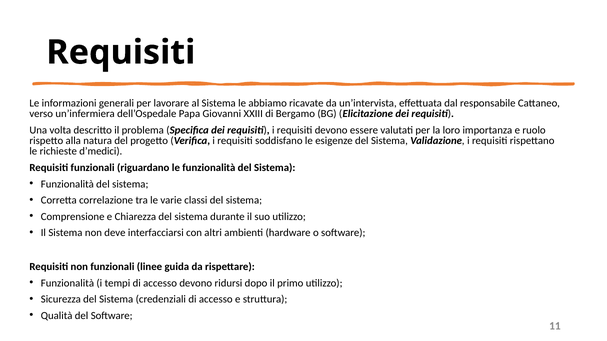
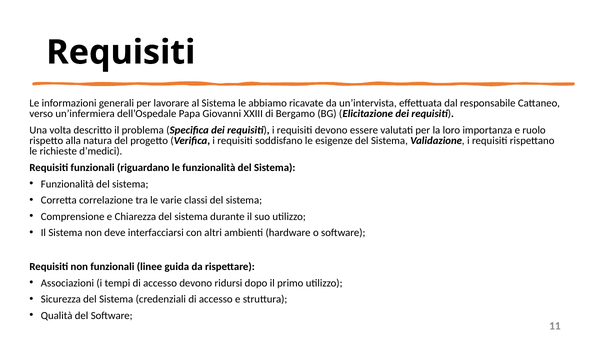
Funzionalità at (67, 283): Funzionalità -> Associazioni
